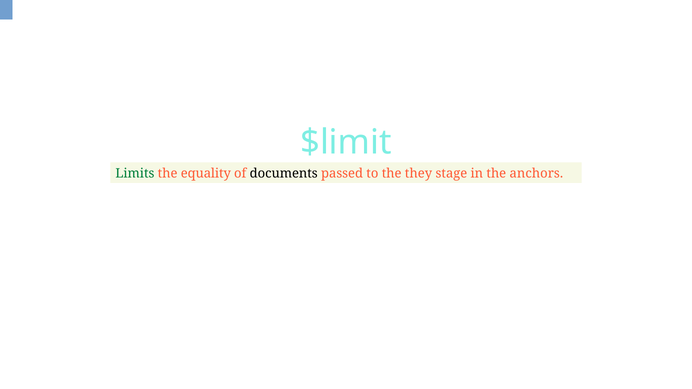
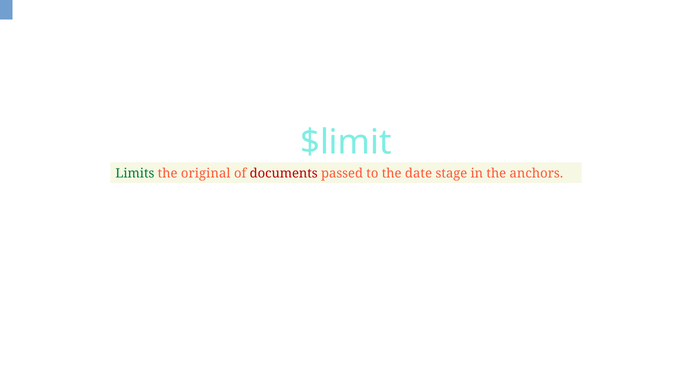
equality: equality -> original
documents colour: black -> red
they: they -> date
